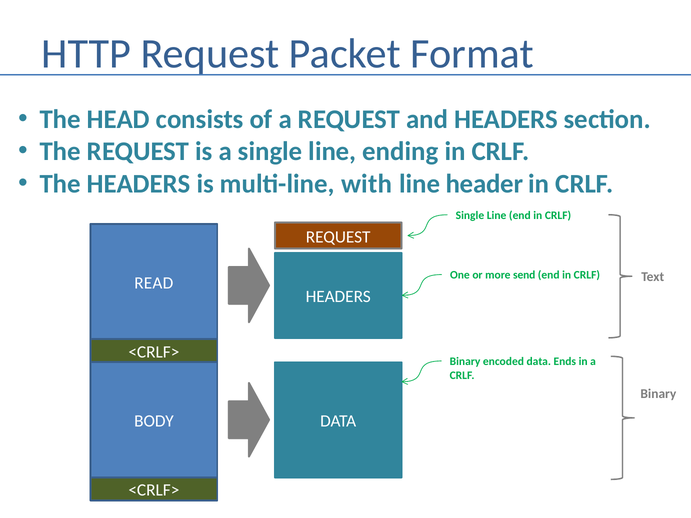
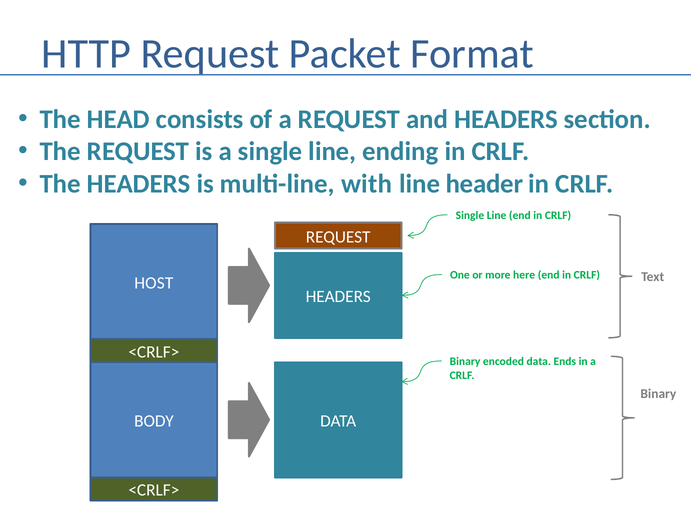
send: send -> here
READ: READ -> HOST
